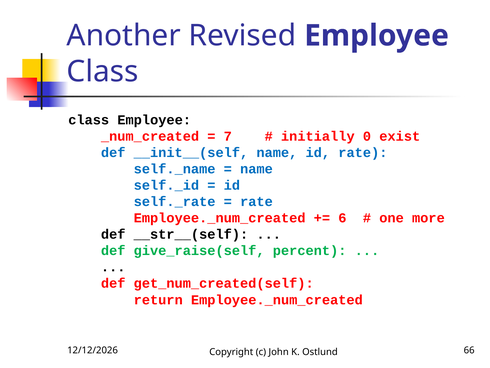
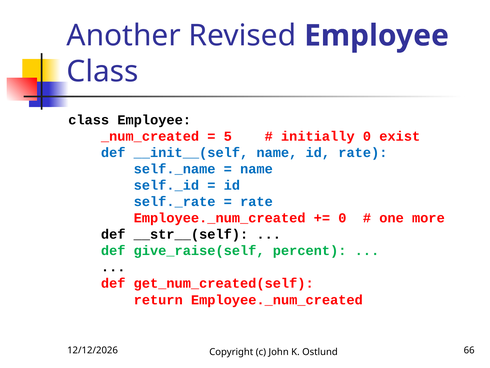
7: 7 -> 5
6 at (342, 218): 6 -> 0
